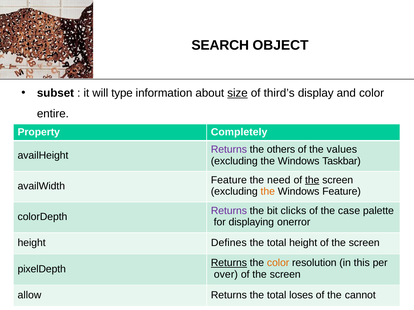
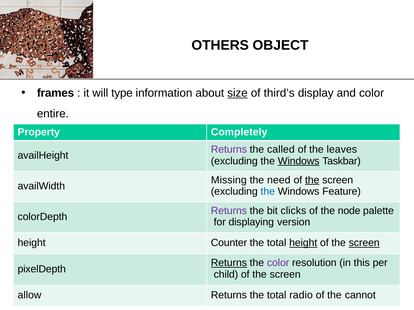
SEARCH: SEARCH -> OTHERS
subset: subset -> frames
others: others -> called
values: values -> leaves
Windows at (299, 161) underline: none -> present
Feature at (229, 180): Feature -> Missing
the at (268, 192) colour: orange -> blue
case: case -> node
onerror: onerror -> version
Defines: Defines -> Counter
height at (303, 243) underline: none -> present
screen at (364, 243) underline: none -> present
color at (278, 263) colour: orange -> purple
over: over -> child
loses: loses -> radio
